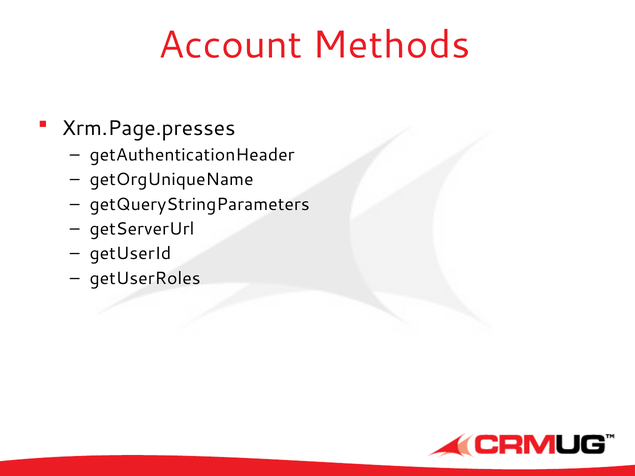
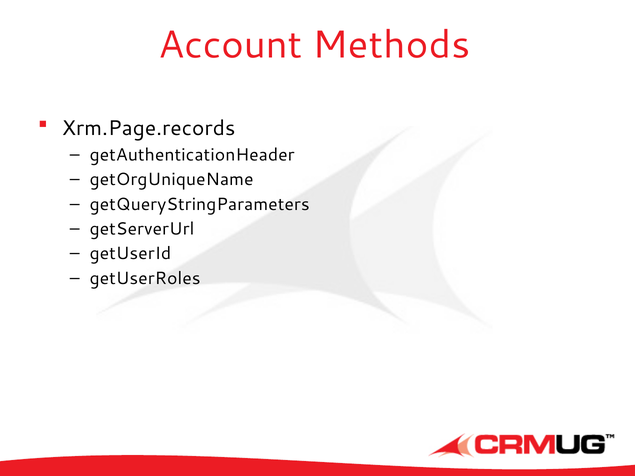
Xrm.Page.presses: Xrm.Page.presses -> Xrm.Page.records
